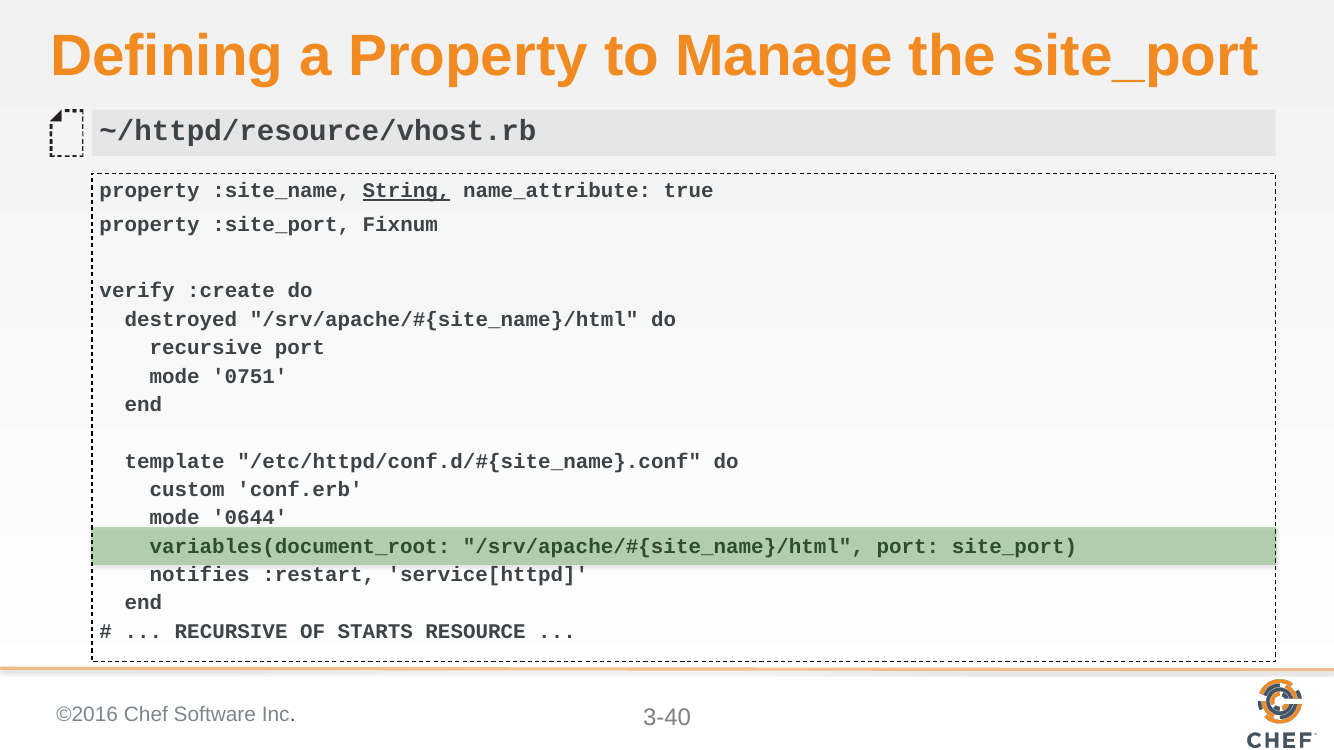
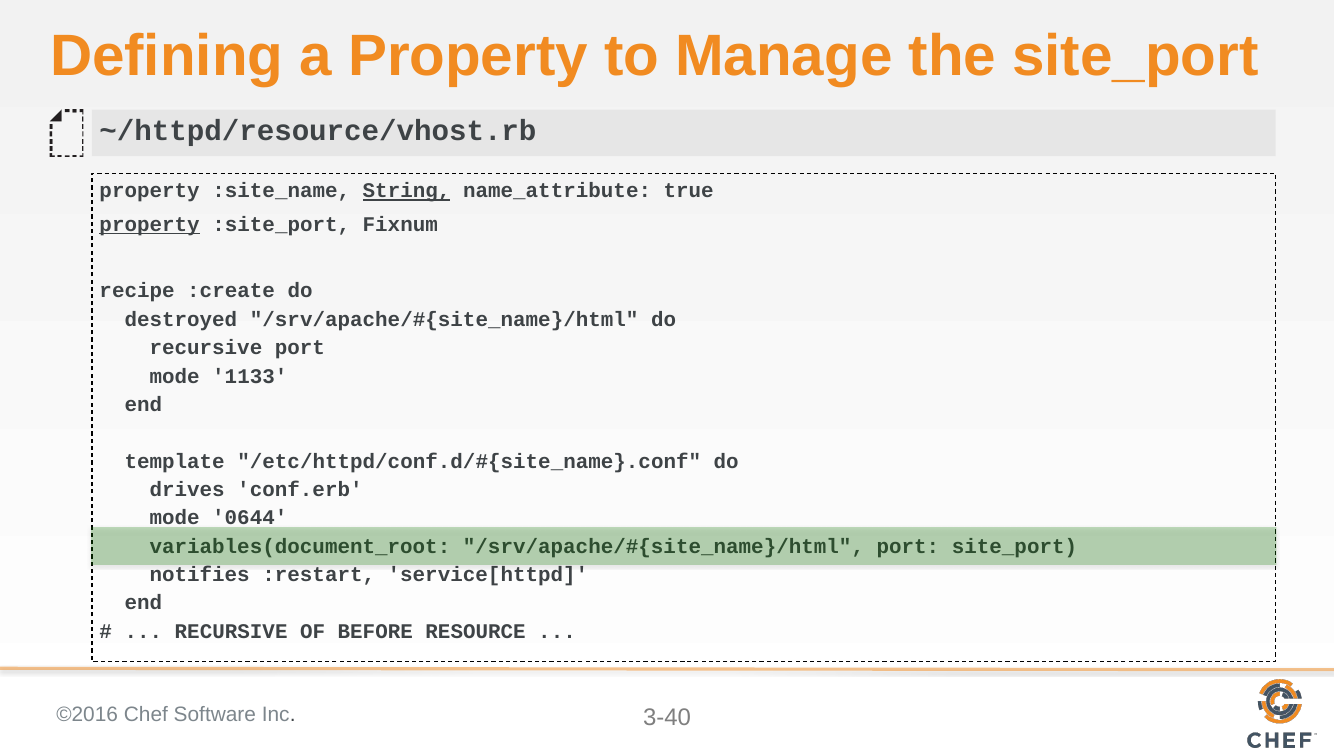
property at (150, 225) underline: none -> present
verify: verify -> recipe
0751: 0751 -> 1133
custom: custom -> drives
STARTS: STARTS -> BEFORE
